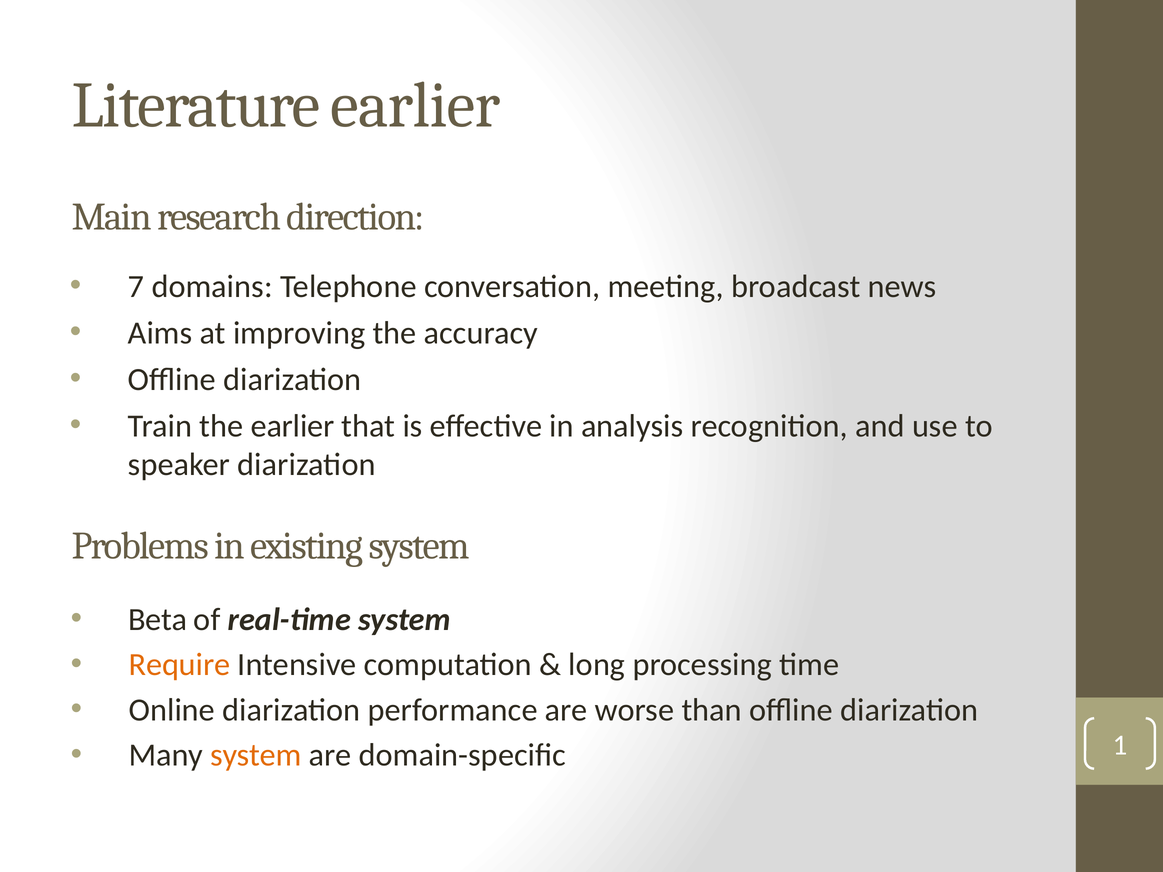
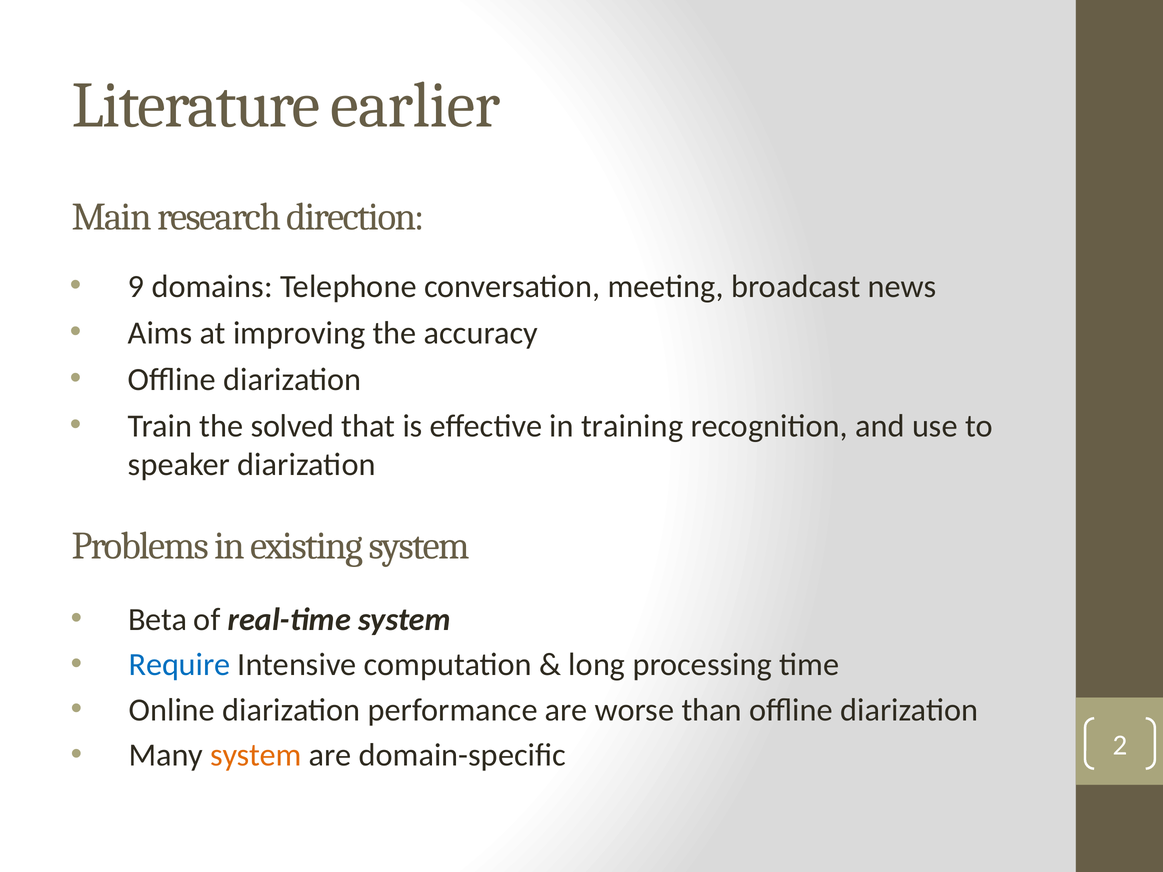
7: 7 -> 9
the earlier: earlier -> solved
analysis: analysis -> training
Require colour: orange -> blue
1: 1 -> 2
